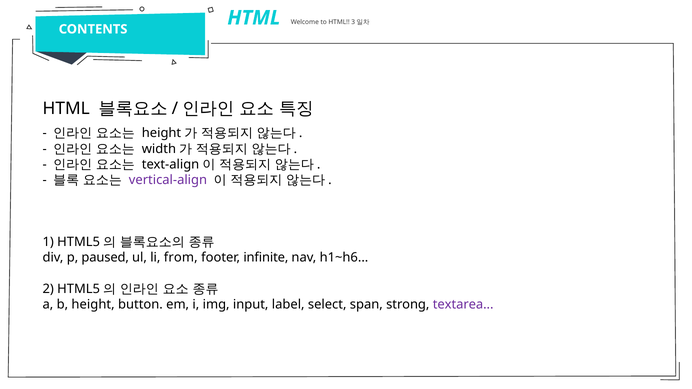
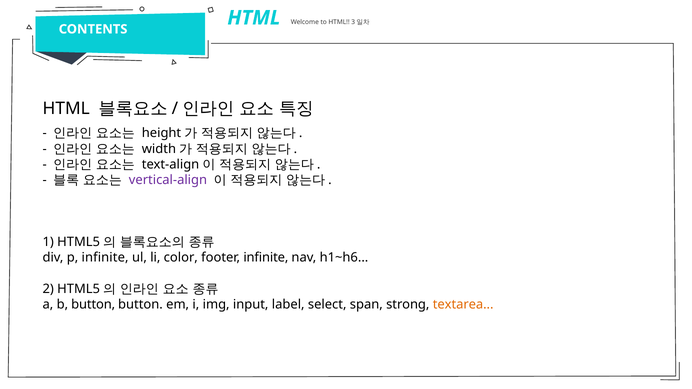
p paused: paused -> infinite
from: from -> color
b height: height -> button
textarea colour: purple -> orange
